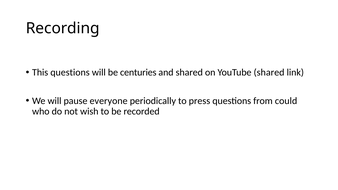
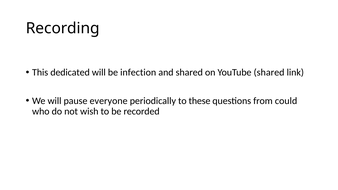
This questions: questions -> dedicated
centuries: centuries -> infection
press: press -> these
